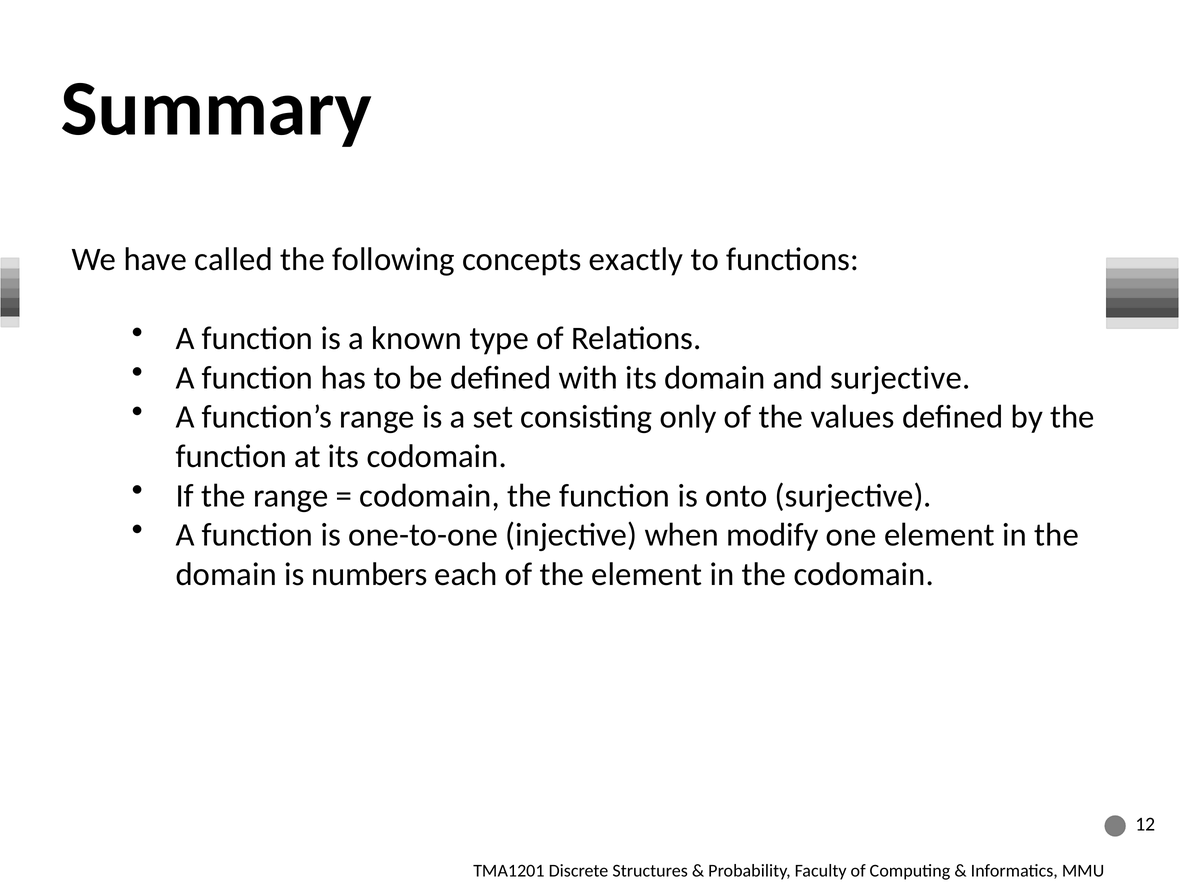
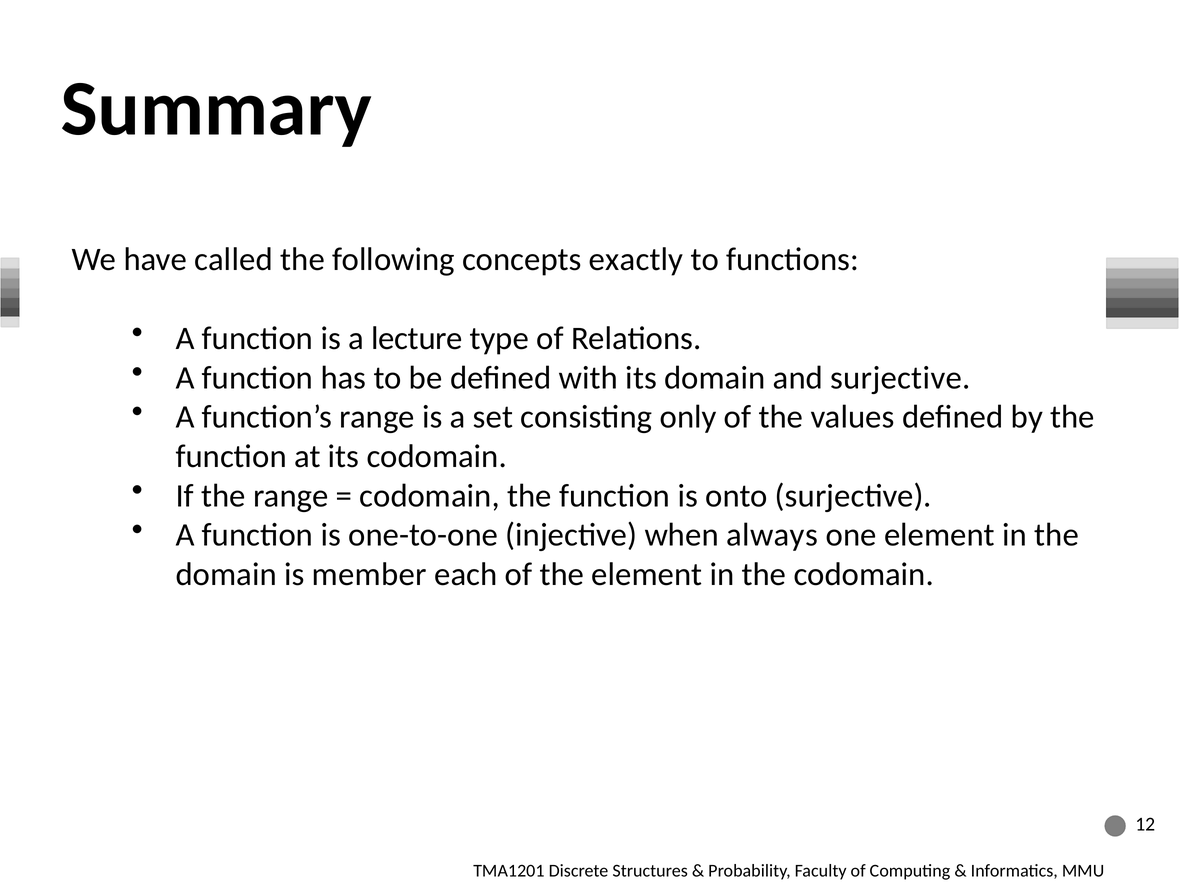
known: known -> lecture
modify: modify -> always
numbers: numbers -> member
